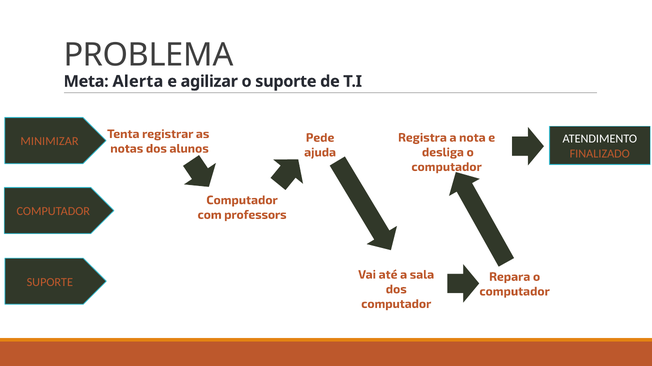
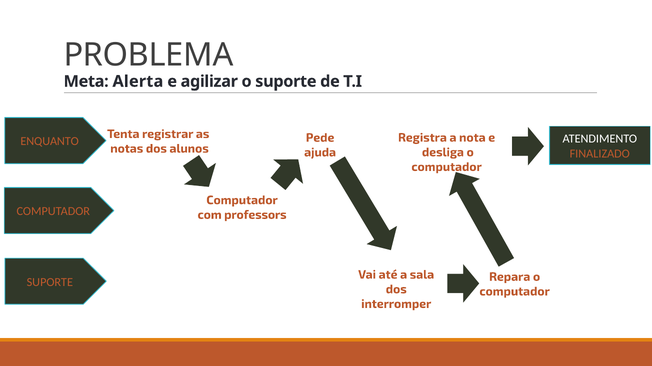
MINIMIZAR: MINIMIZAR -> ENQUANTO
computador at (396, 304): computador -> interromper
